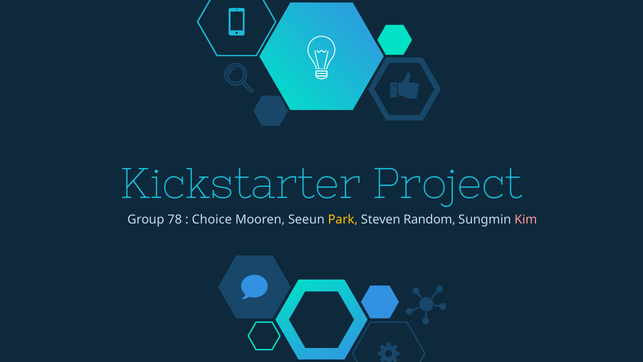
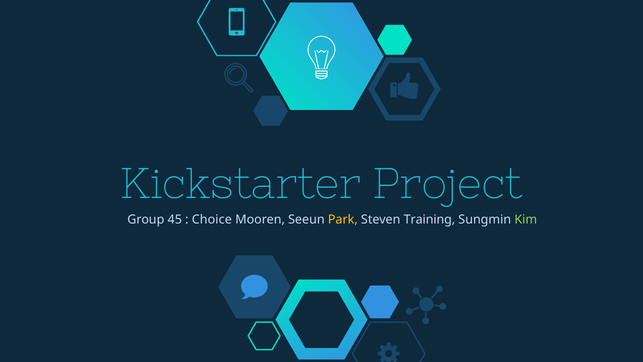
78: 78 -> 45
Random: Random -> Training
Kim colour: pink -> light green
